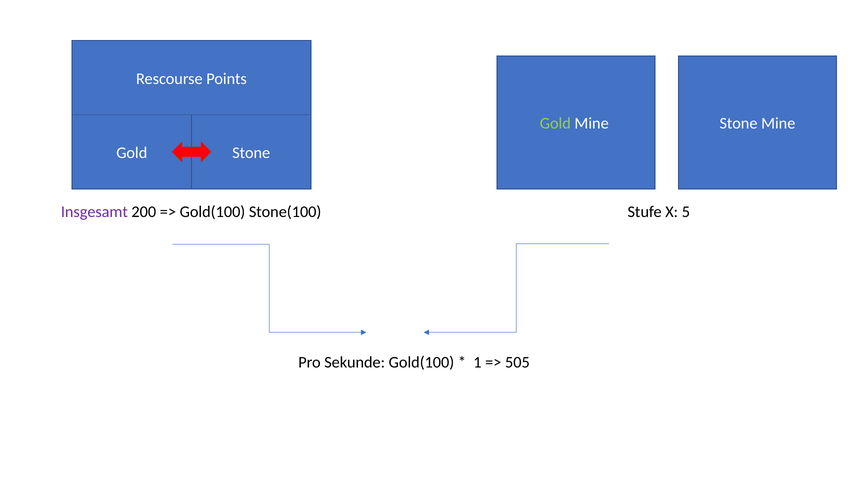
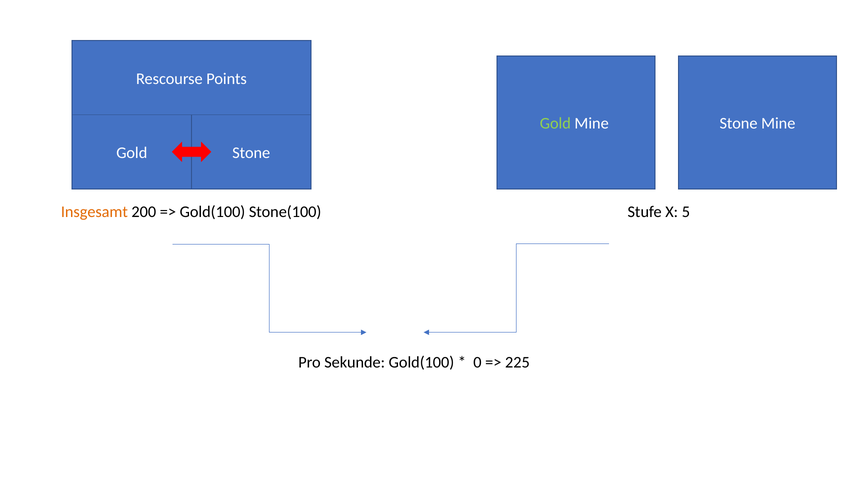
Insgesamt colour: purple -> orange
1: 1 -> 0
505: 505 -> 225
